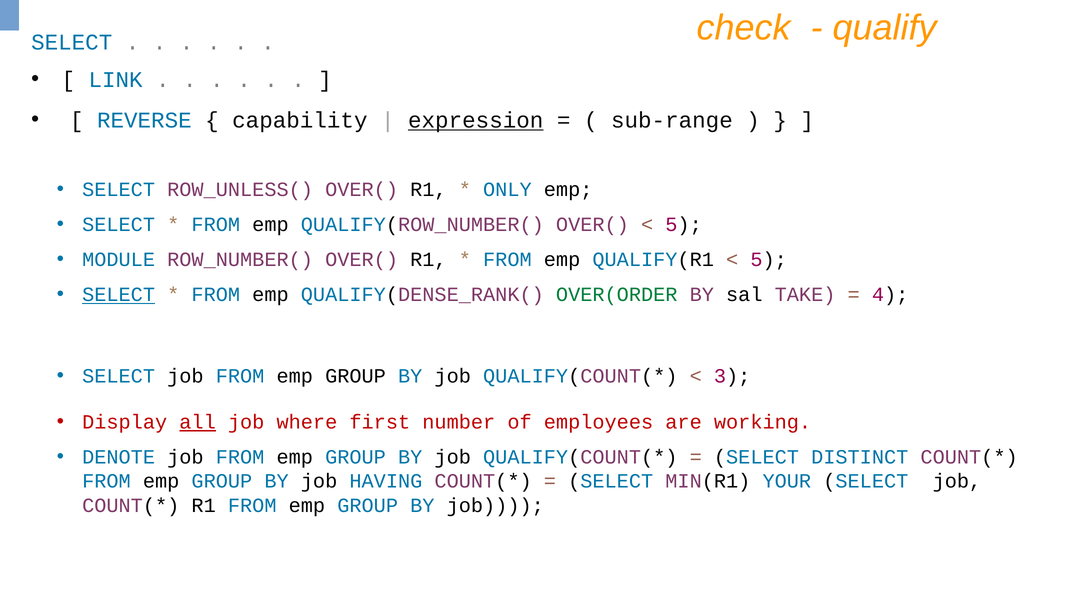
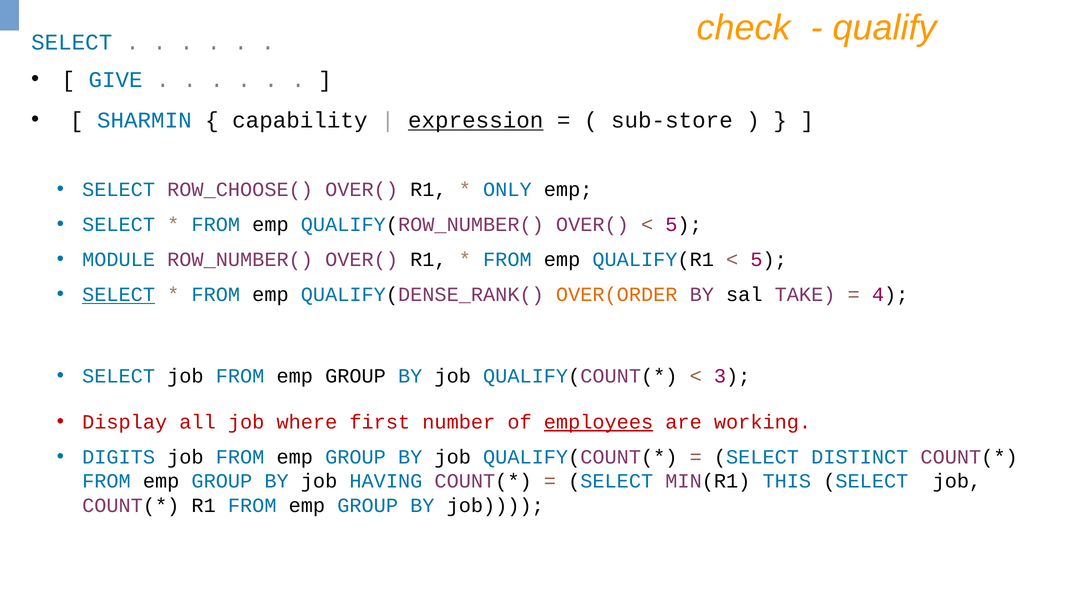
LINK: LINK -> GIVE
REVERSE: REVERSE -> SHARMIN
sub-range: sub-range -> sub-store
ROW_UNLESS(: ROW_UNLESS( -> ROW_CHOOSE(
OVER(ORDER colour: green -> orange
all underline: present -> none
employees underline: none -> present
DENOTE: DENOTE -> DIGITS
YOUR: YOUR -> THIS
